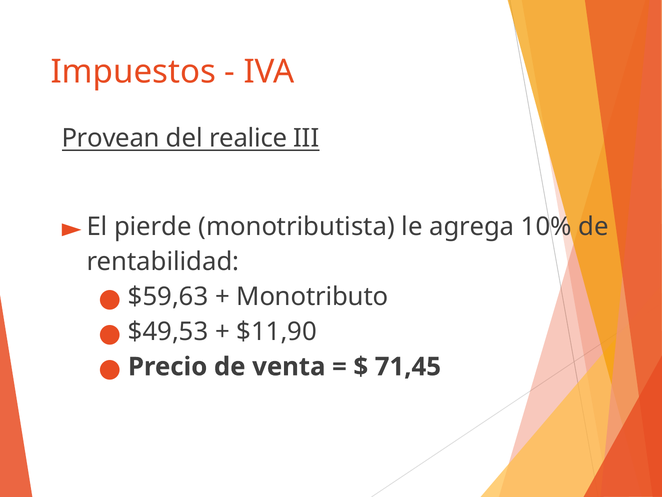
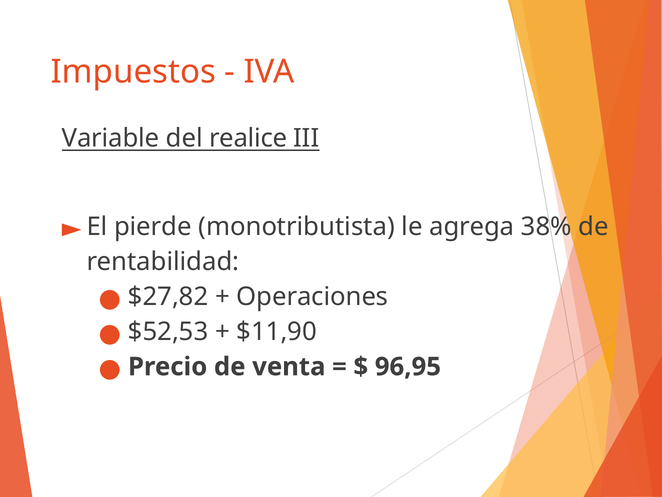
Provean: Provean -> Variable
10%: 10% -> 38%
$59,63: $59,63 -> $27,82
Monotributo: Monotributo -> Operaciones
$49,53: $49,53 -> $52,53
71,45: 71,45 -> 96,95
